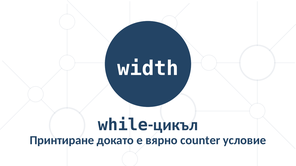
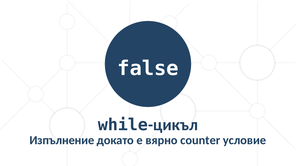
width: width -> false
Принтиране: Принтиране -> Изпълнение
